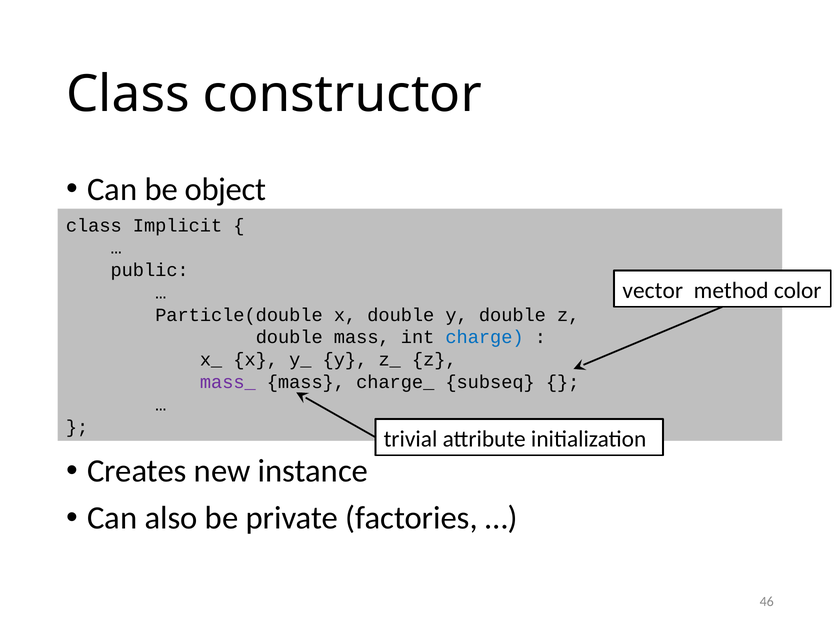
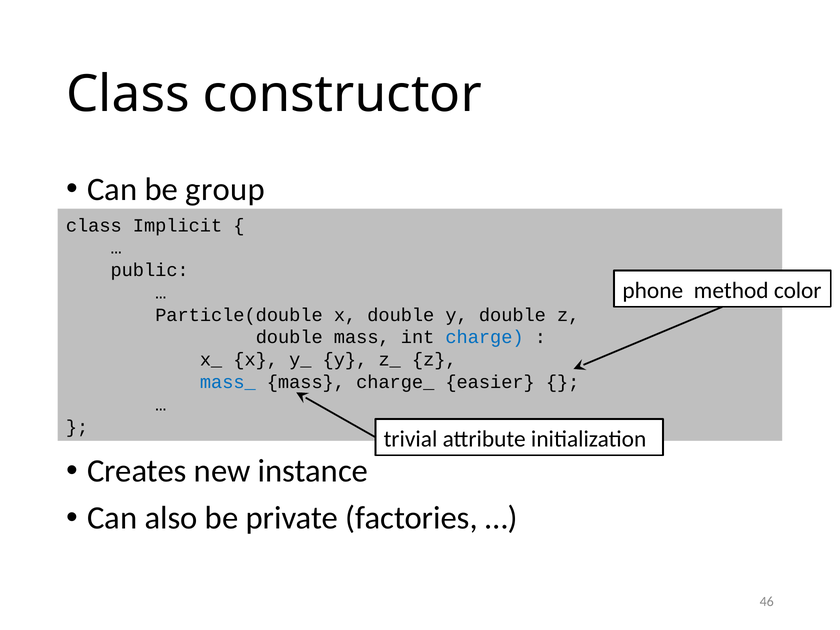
object: object -> group
vector: vector -> phone
mass_ colour: purple -> blue
subseq: subseq -> easier
